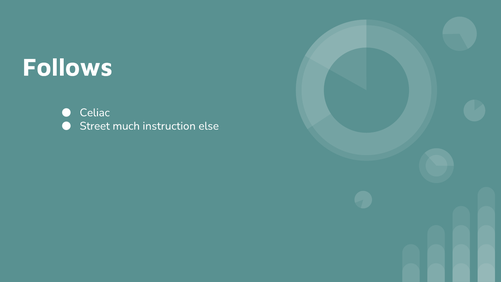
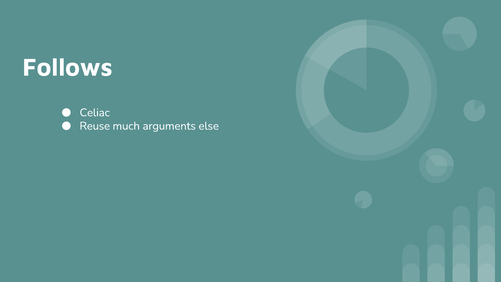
Street: Street -> Reuse
instruction: instruction -> arguments
